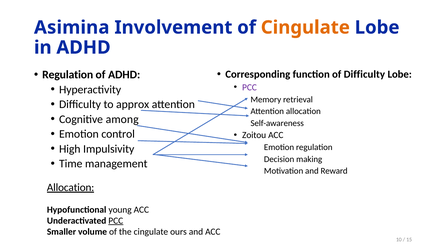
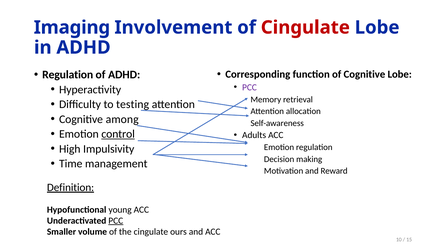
Asimina: Asimina -> Imaging
Cingulate at (305, 27) colour: orange -> red
of Difficulty: Difficulty -> Cognitive
approx: approx -> testing
control underline: none -> present
Zoitou: Zoitou -> Adults
Allocation at (71, 187): Allocation -> Definition
